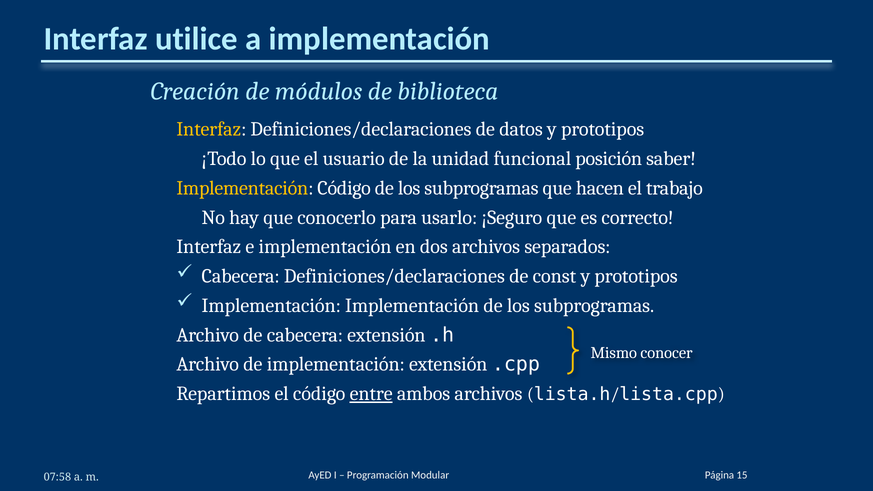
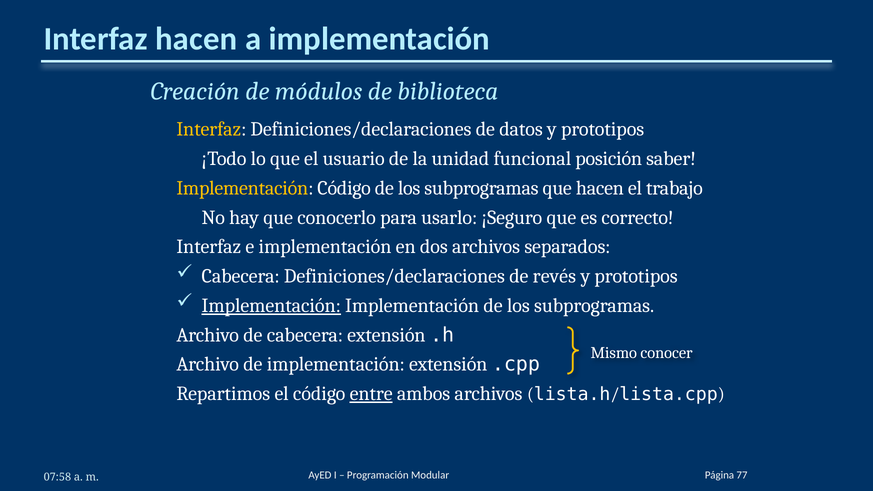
Interfaz utilice: utilice -> hacen
const: const -> revés
Implementación at (271, 306) underline: none -> present
15: 15 -> 77
